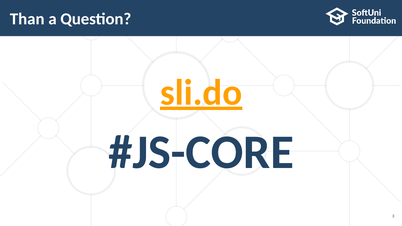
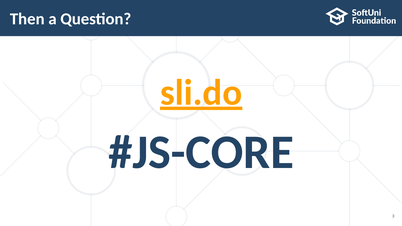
Than: Than -> Then
